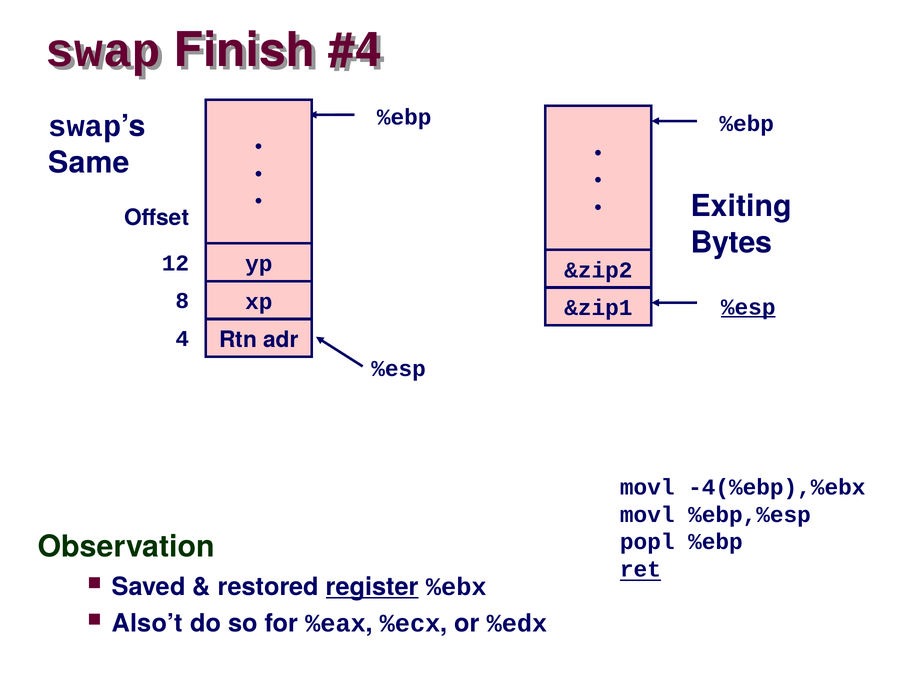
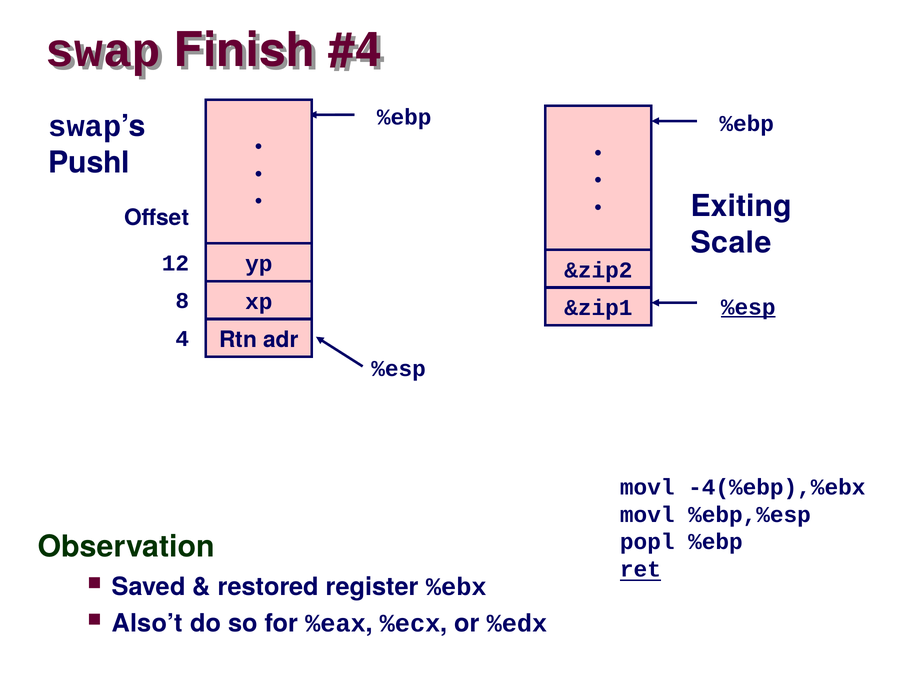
Same: Same -> Pushl
Bytes: Bytes -> Scale
register underline: present -> none
